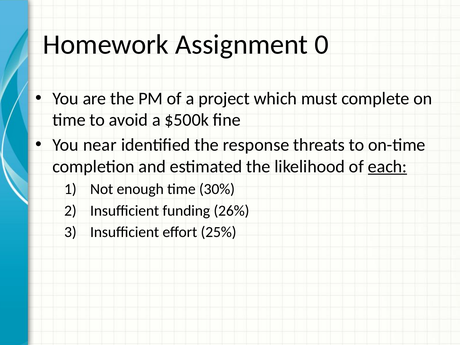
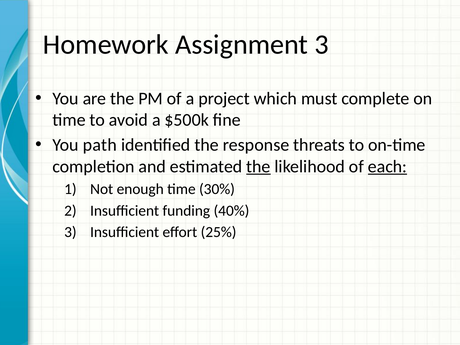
Assignment 0: 0 -> 3
near: near -> path
the at (258, 166) underline: none -> present
26%: 26% -> 40%
